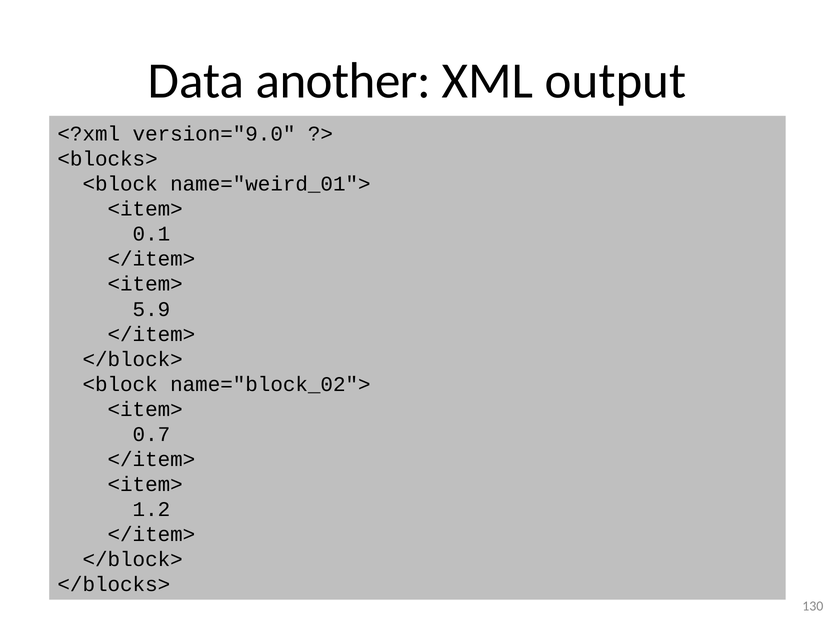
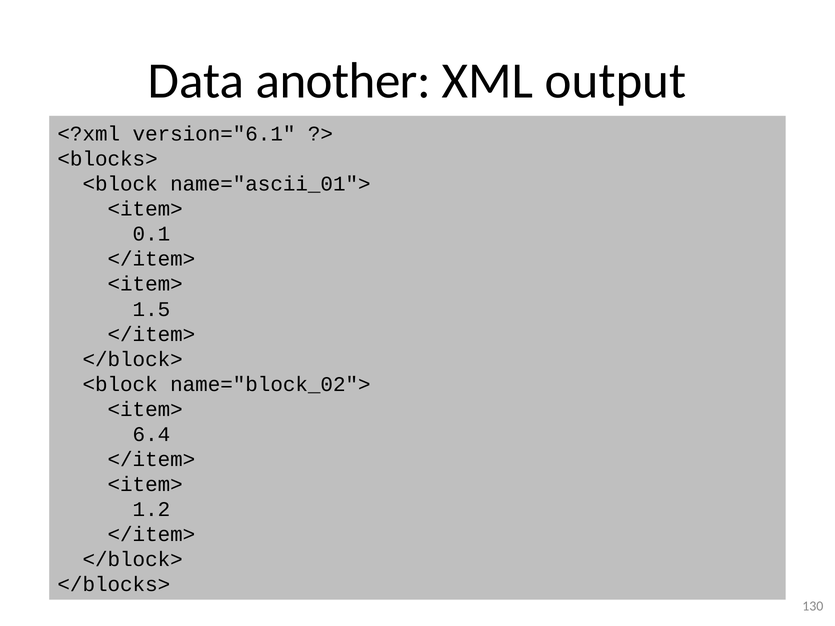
version="9.0: version="9.0 -> version="6.1
name="weird_01">: name="weird_01"> -> name="ascii_01">
5.9: 5.9 -> 1.5
0.7: 0.7 -> 6.4
